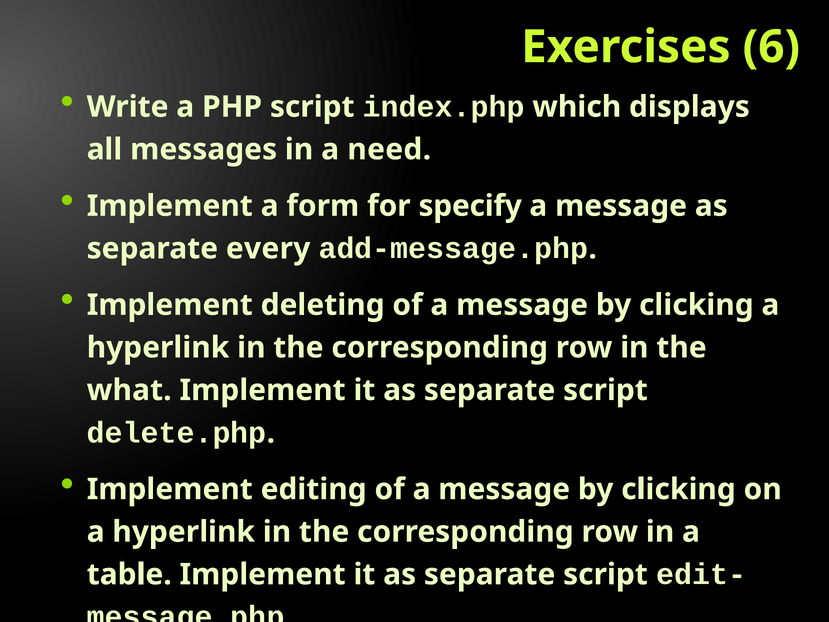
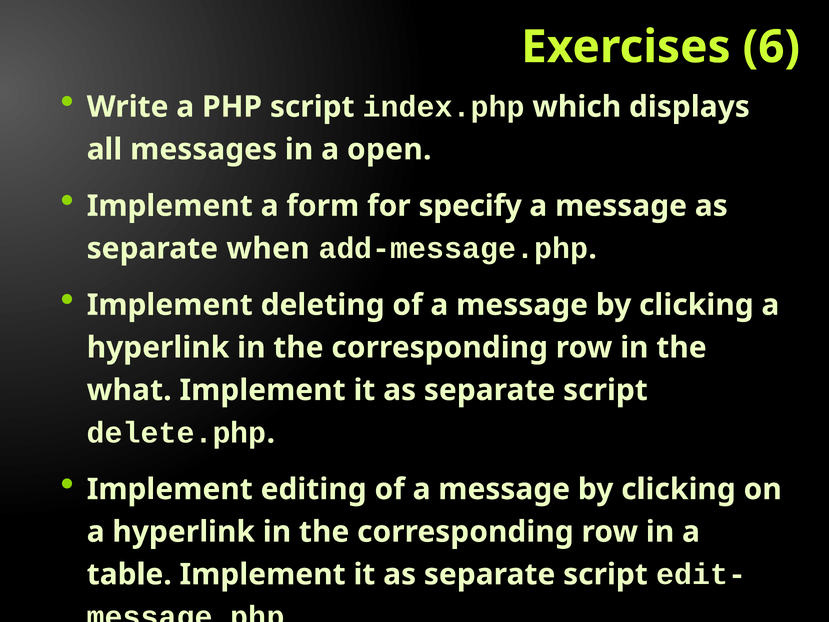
need: need -> open
every: every -> when
